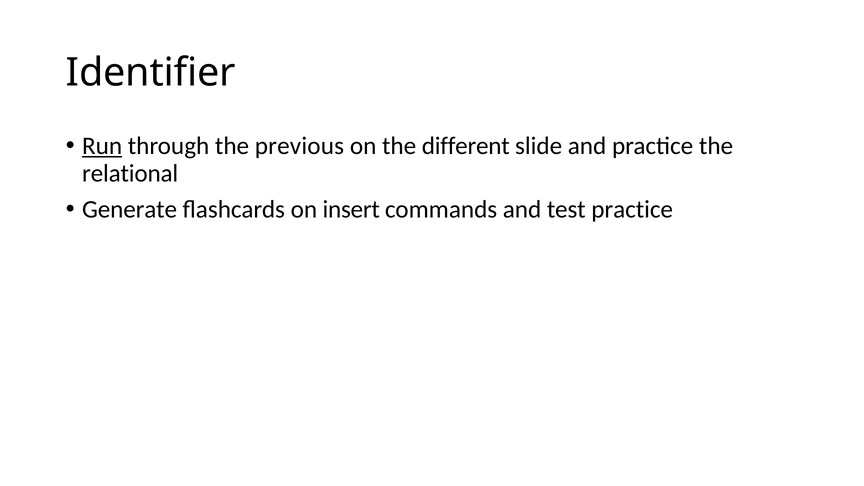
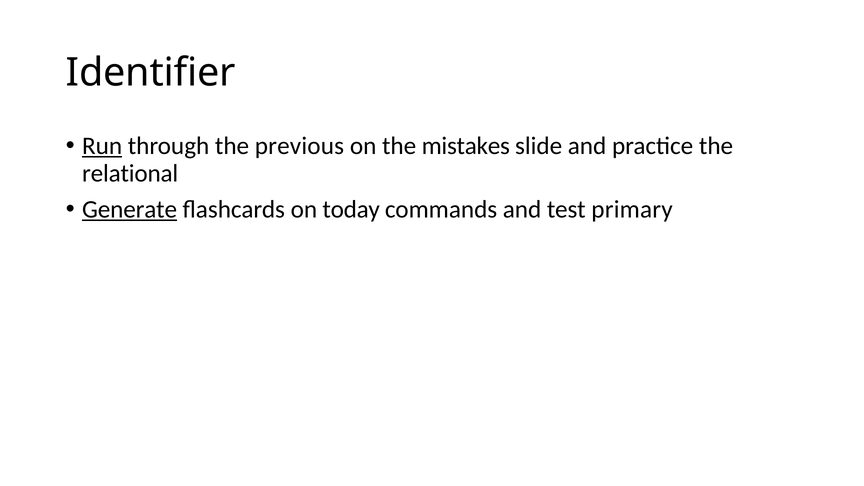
different: different -> mistakes
Generate underline: none -> present
insert: insert -> today
test practice: practice -> primary
